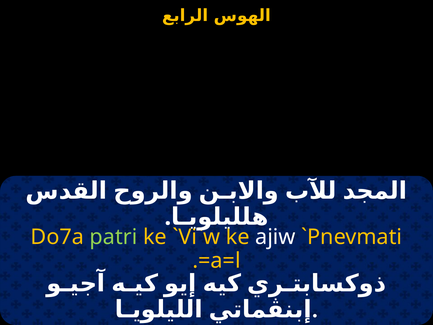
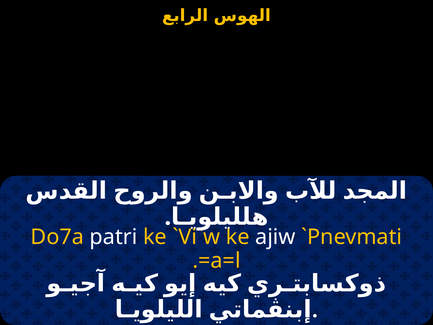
patri colour: light green -> white
